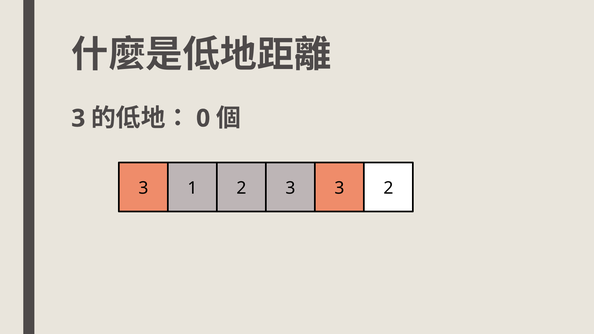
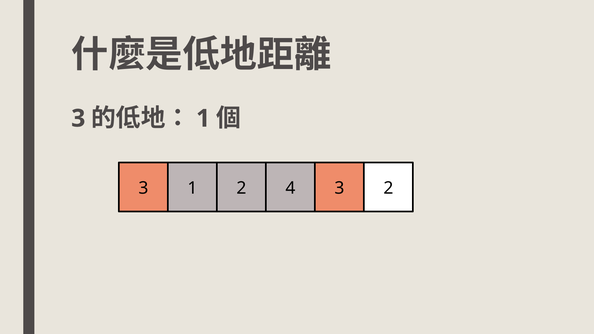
0 at (203, 118): 0 -> 1
1 2 3: 3 -> 4
